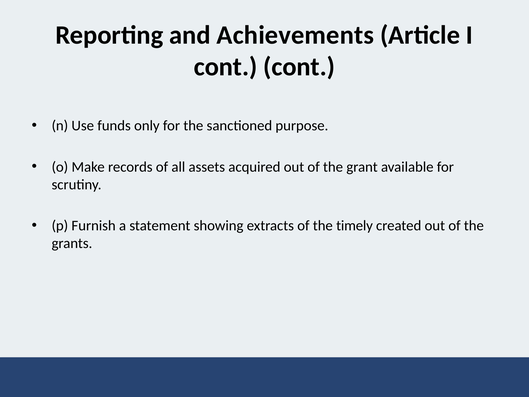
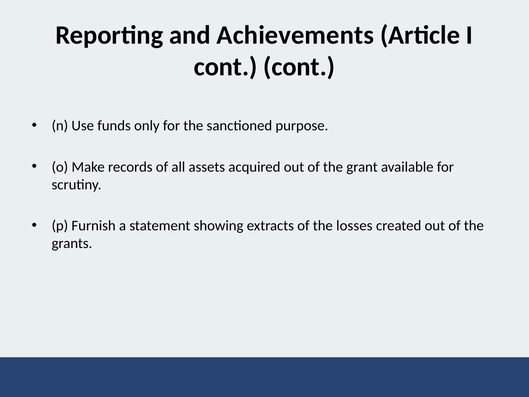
timely: timely -> losses
